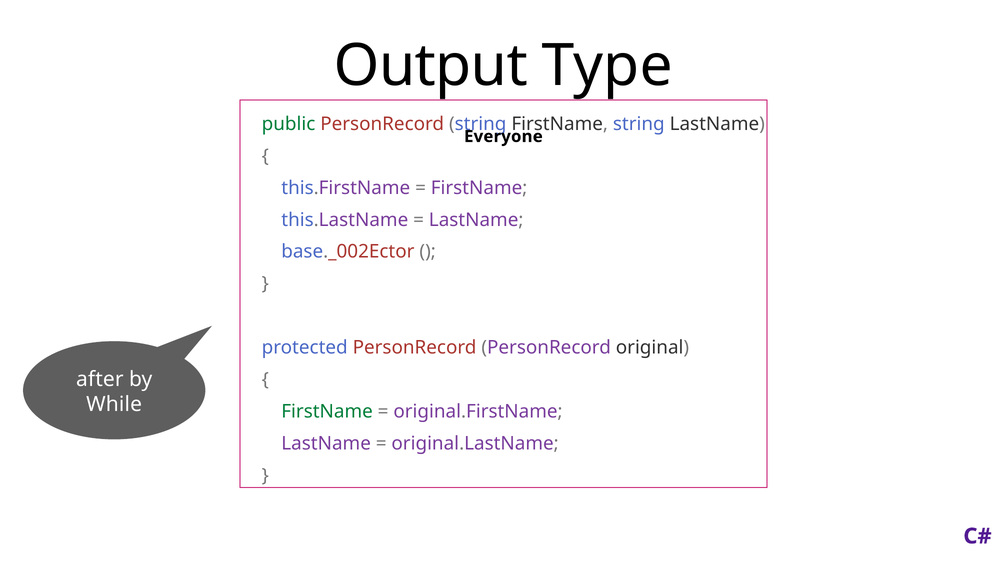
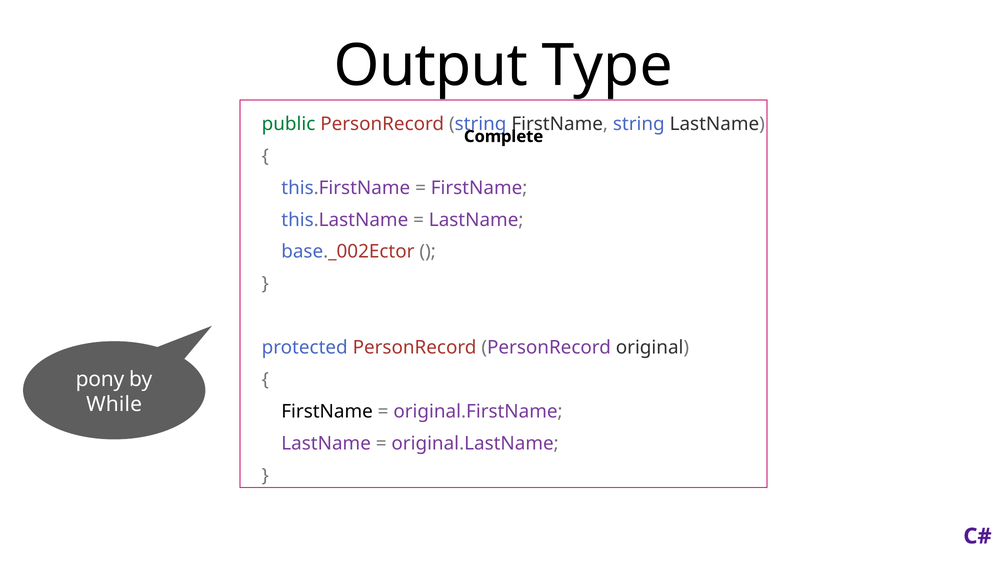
Everyone: Everyone -> Complete
after: after -> pony
FirstName at (327, 412) colour: green -> black
